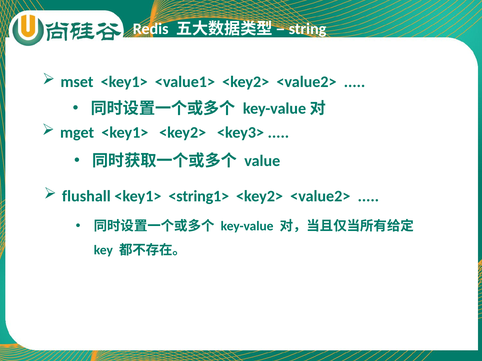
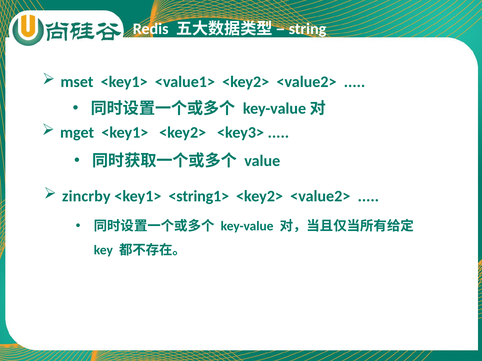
flushall: flushall -> zincrby
